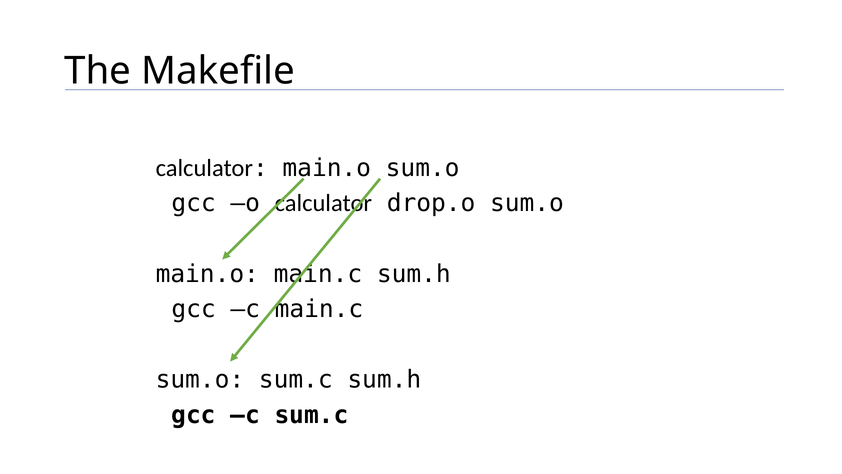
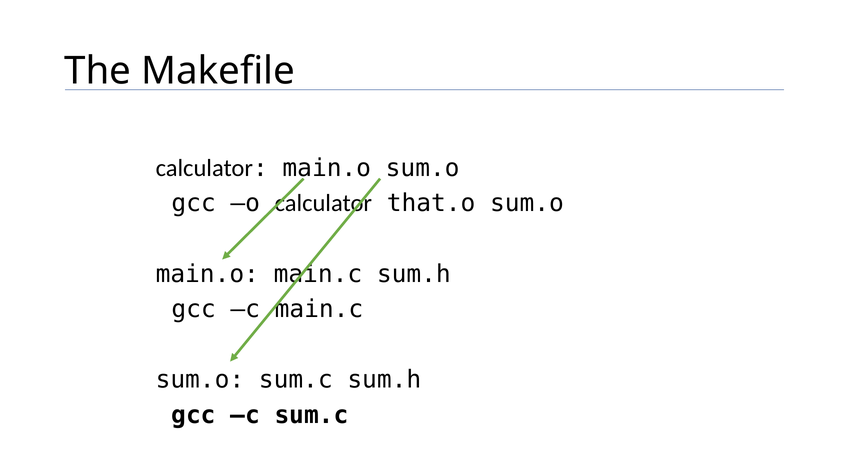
drop.o: drop.o -> that.o
